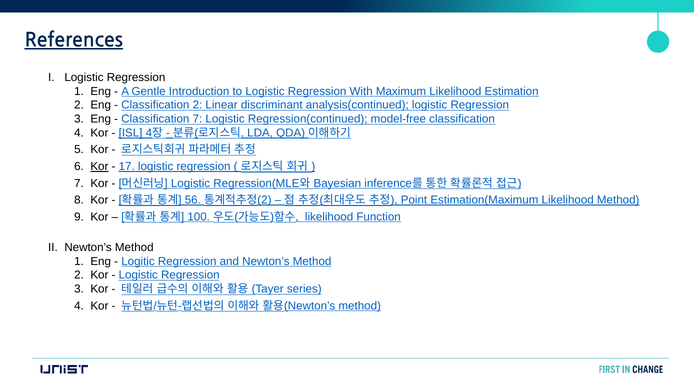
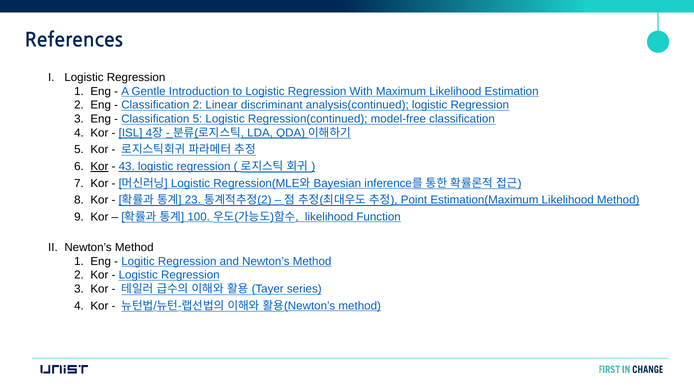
References underline: present -> none
Classification 7: 7 -> 5
17: 17 -> 43
56: 56 -> 23
